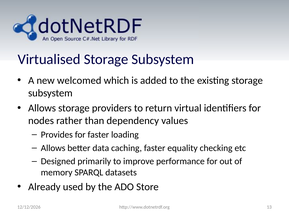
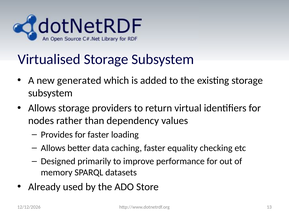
welcomed: welcomed -> generated
